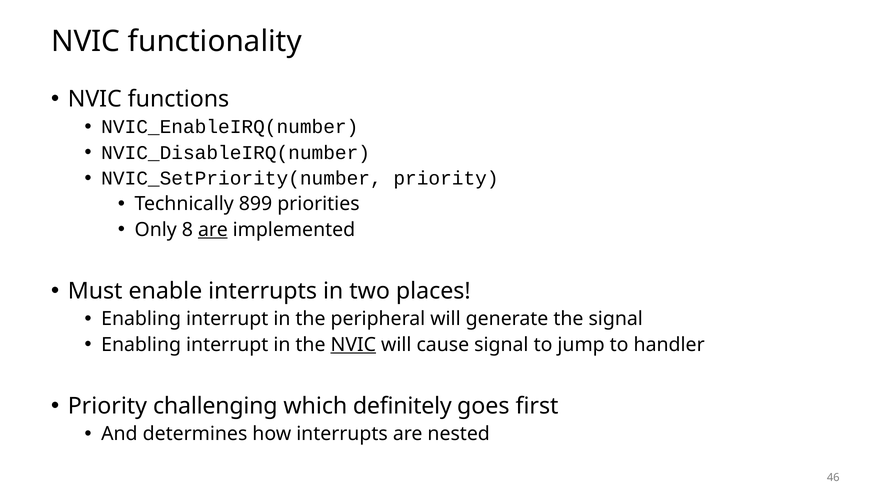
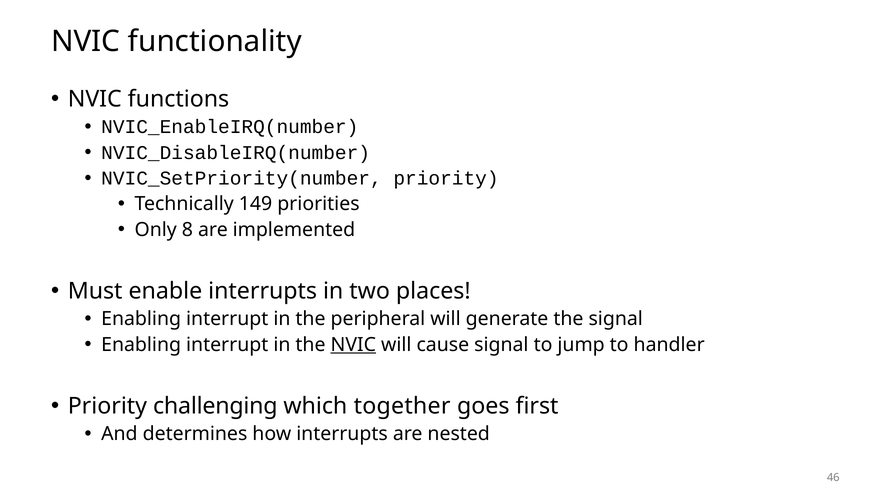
899: 899 -> 149
are at (213, 230) underline: present -> none
definitely: definitely -> together
